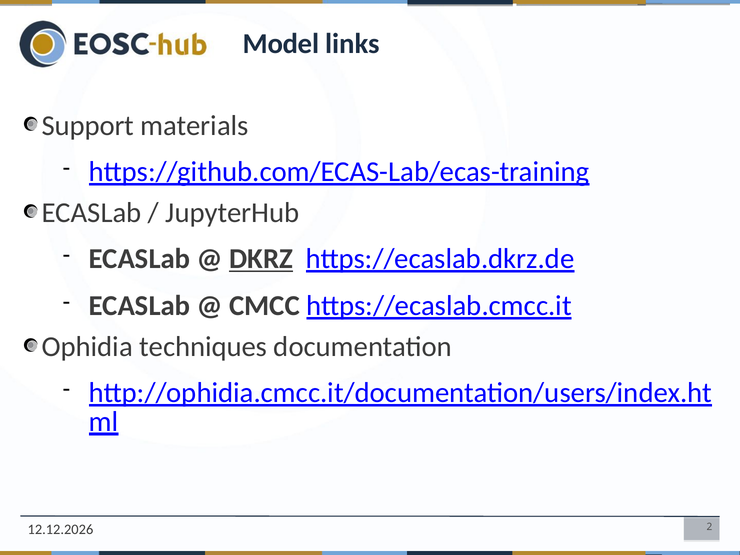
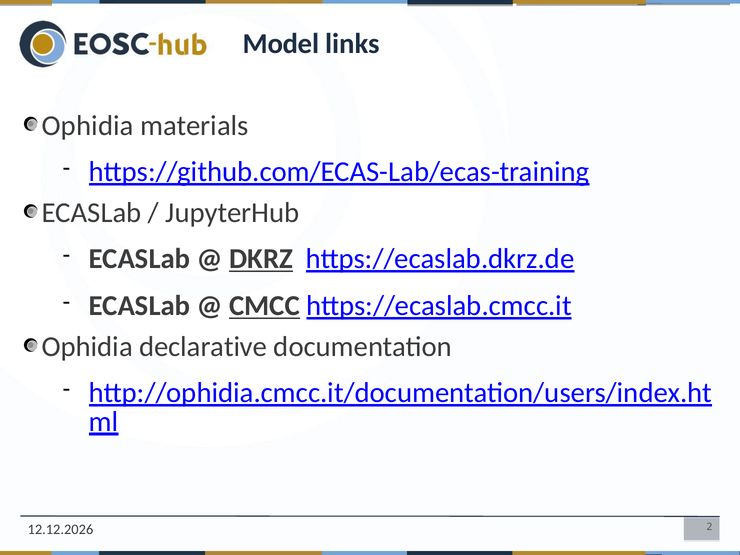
Support at (88, 126): Support -> Ophidia
CMCC underline: none -> present
techniques: techniques -> declarative
